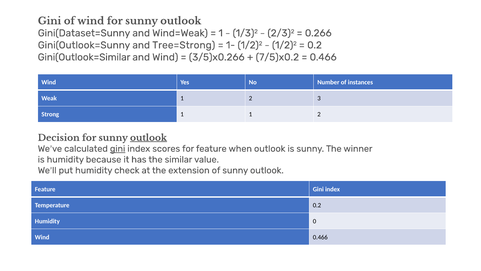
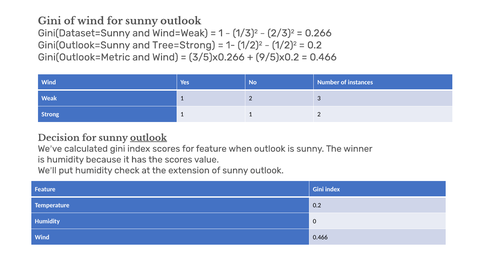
Gini(Outlook=Similar: Gini(Outlook=Similar -> Gini(Outlook=Metric
7/5)x0.2: 7/5)x0.2 -> 9/5)x0.2
gini at (118, 148) underline: present -> none
the similar: similar -> scores
